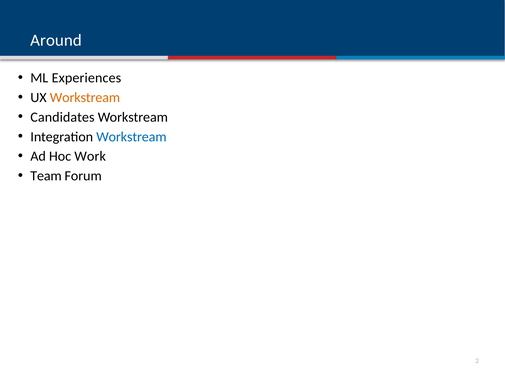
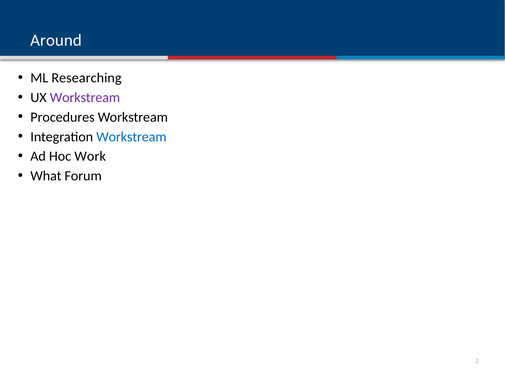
Experiences: Experiences -> Researching
Workstream at (85, 98) colour: orange -> purple
Candidates: Candidates -> Procedures
Team: Team -> What
